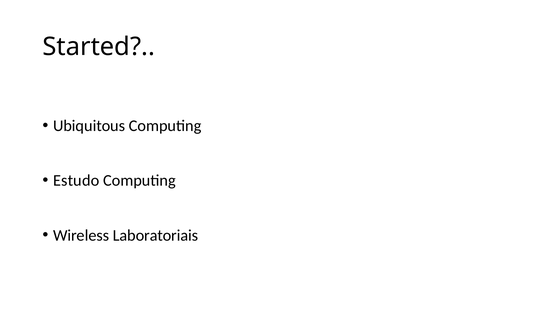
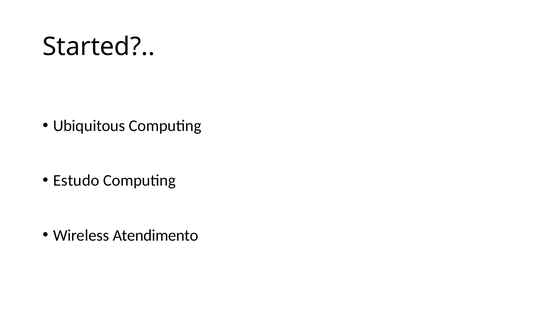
Laboratoriais: Laboratoriais -> Atendimento
